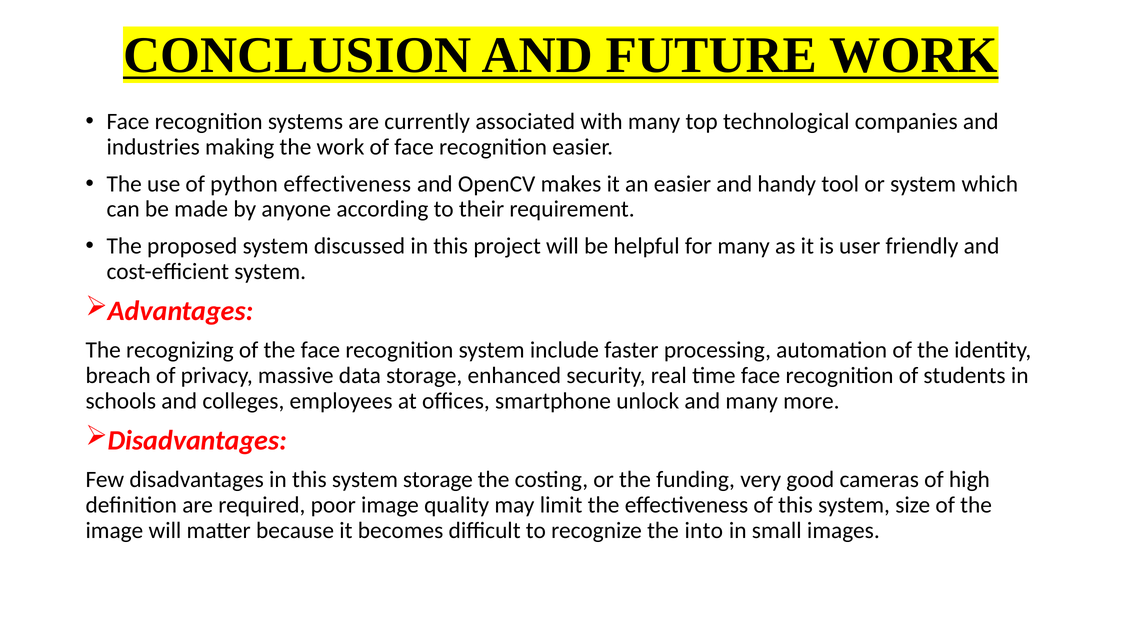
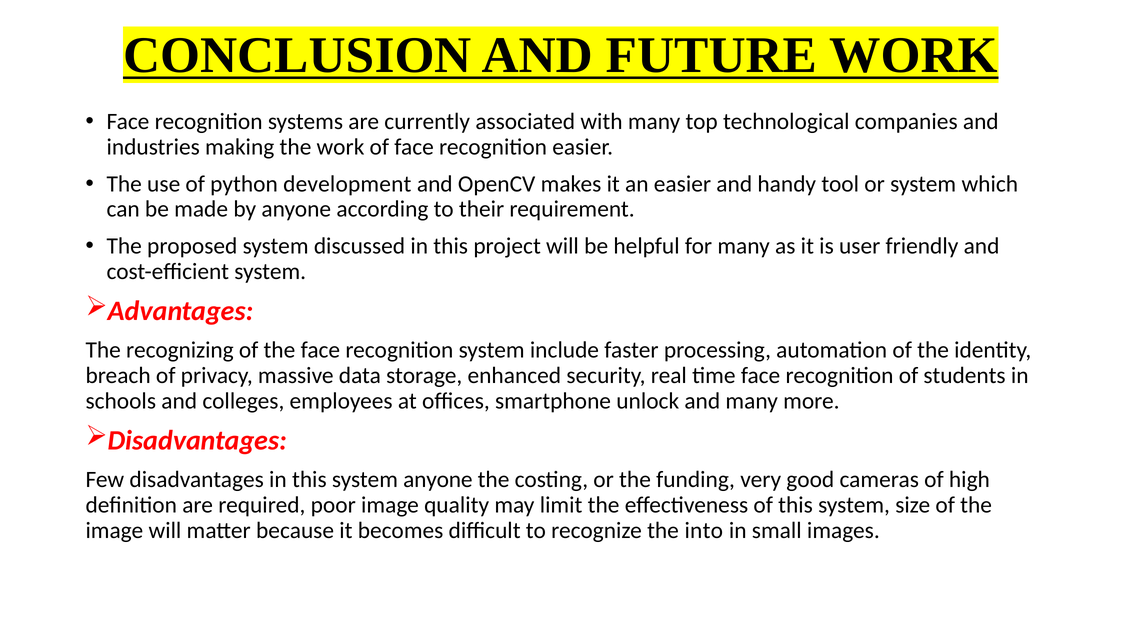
python effectiveness: effectiveness -> development
system storage: storage -> anyone
